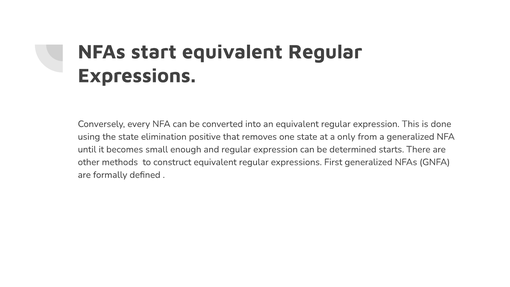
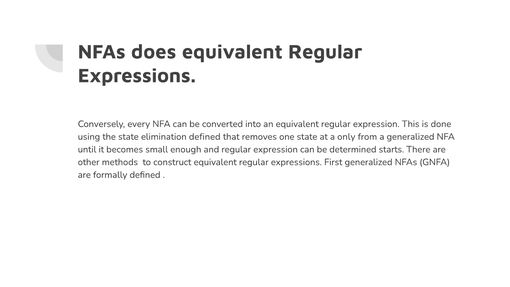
start: start -> does
elimination positive: positive -> defined
